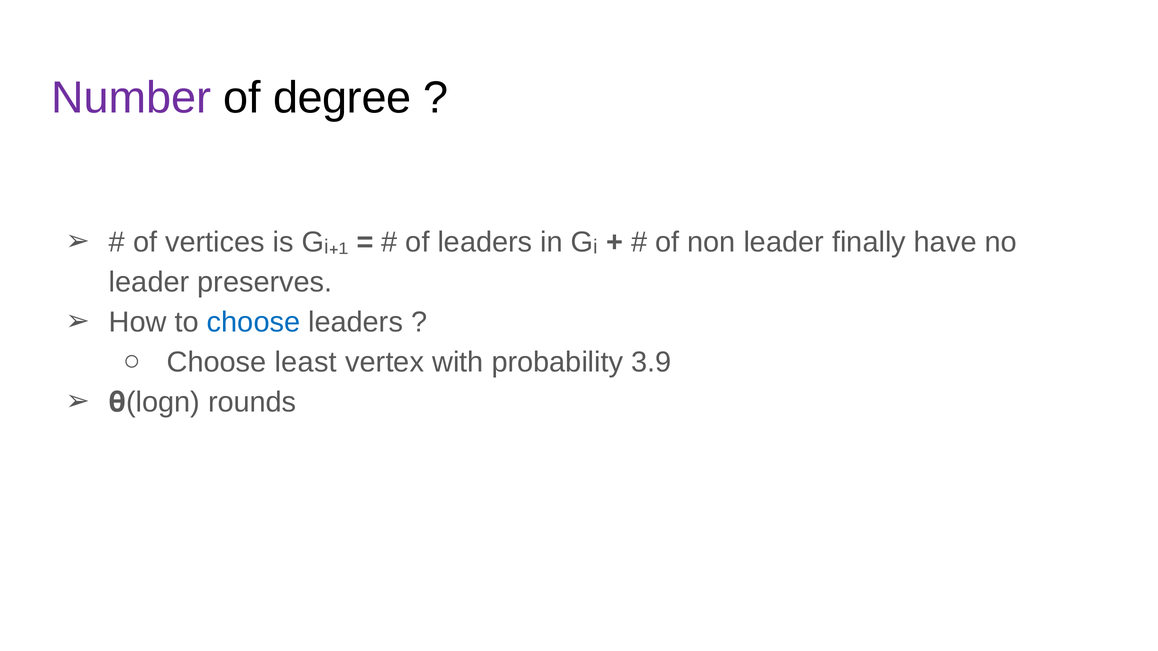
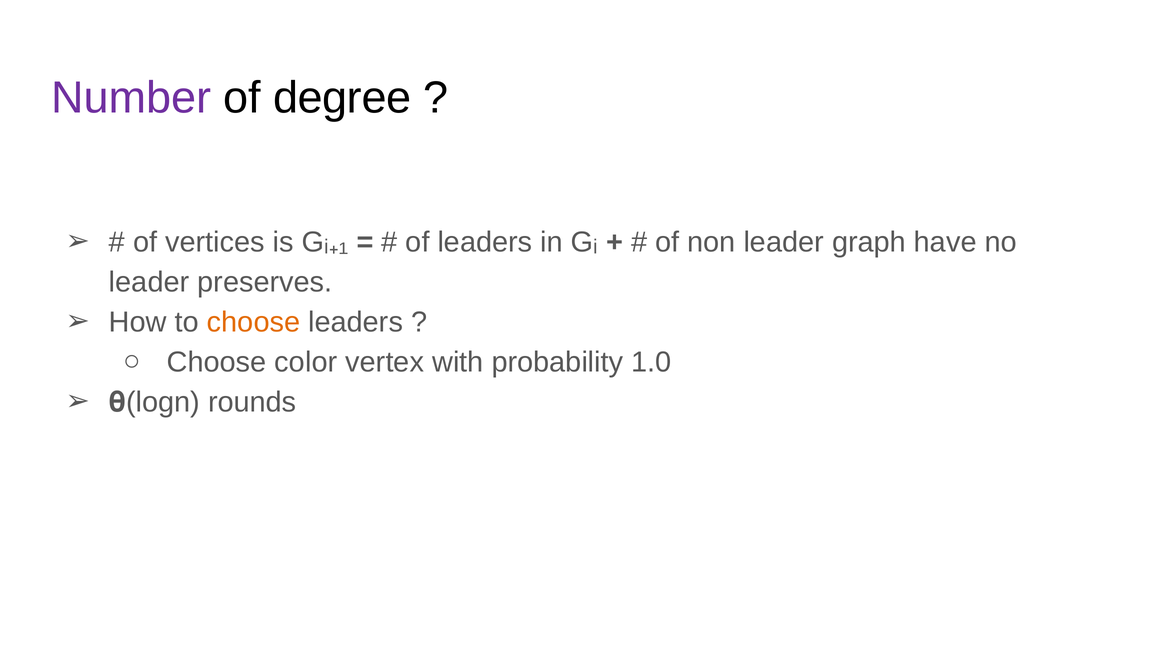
finally: finally -> graph
choose at (254, 322) colour: blue -> orange
least: least -> color
3.9: 3.9 -> 1.0
